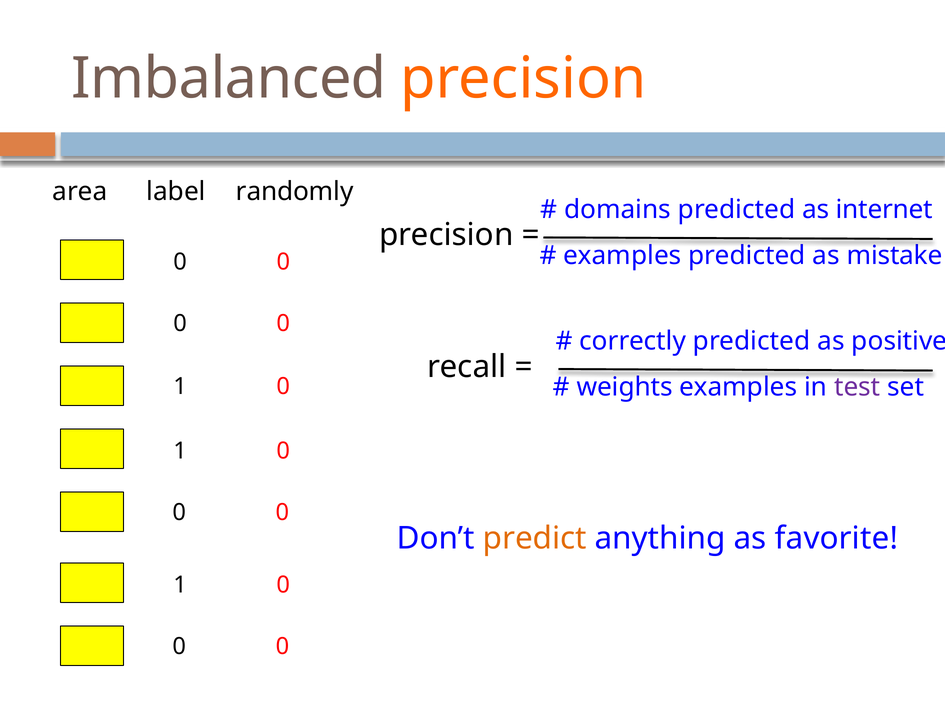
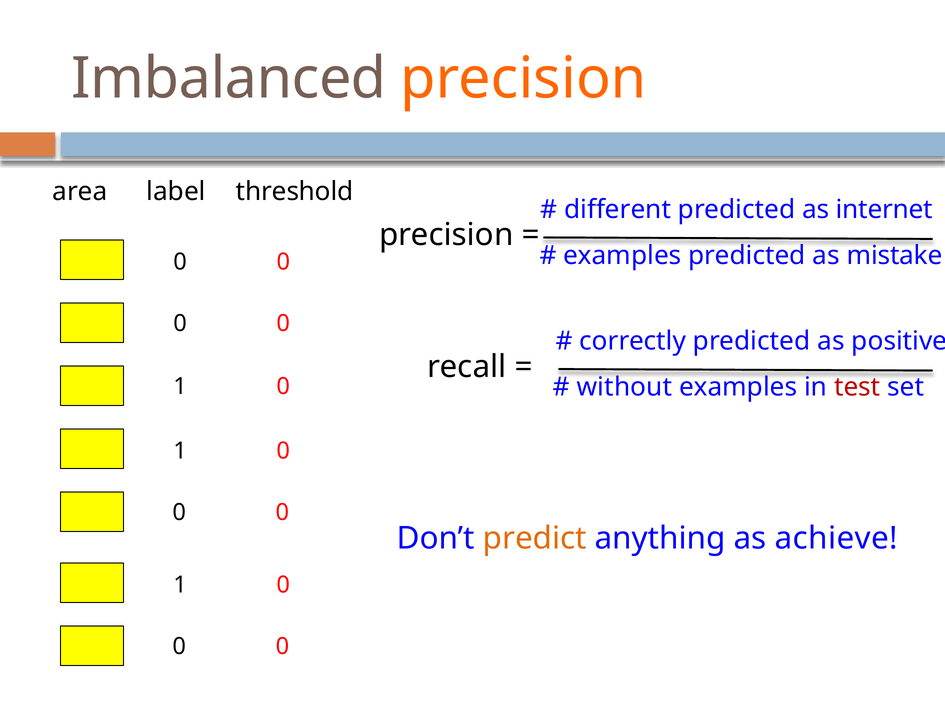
randomly: randomly -> threshold
domains: domains -> different
weights: weights -> without
test colour: purple -> red
favorite: favorite -> achieve
